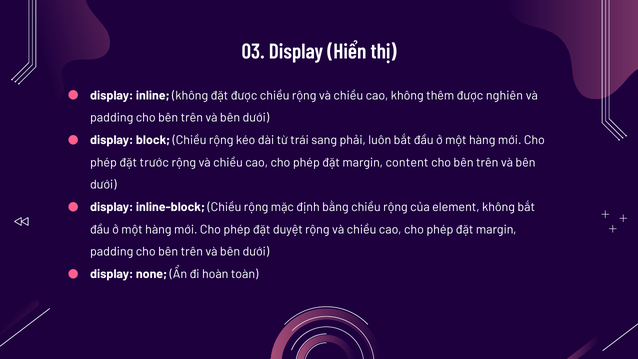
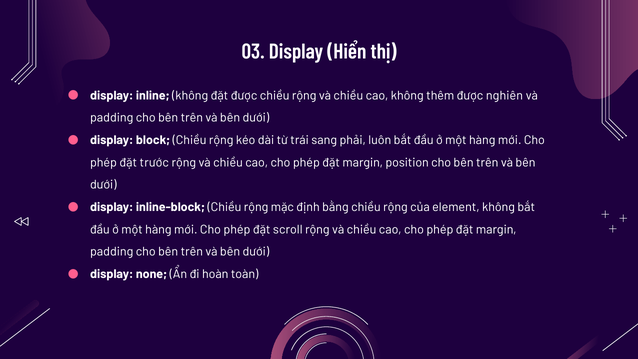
content: content -> position
duyệt: duyệt -> scroll
